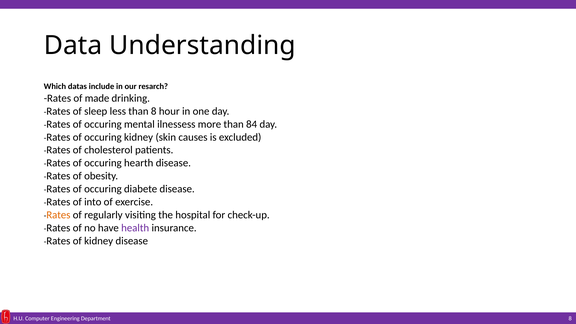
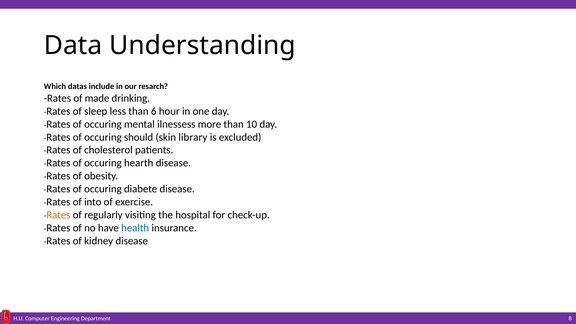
than 8: 8 -> 6
84: 84 -> 10
occuring kidney: kidney -> should
causes: causes -> library
health colour: purple -> blue
